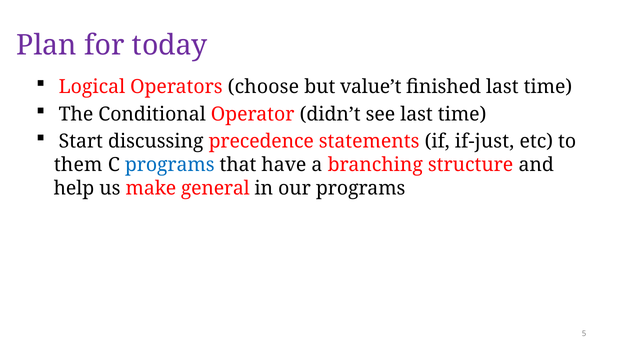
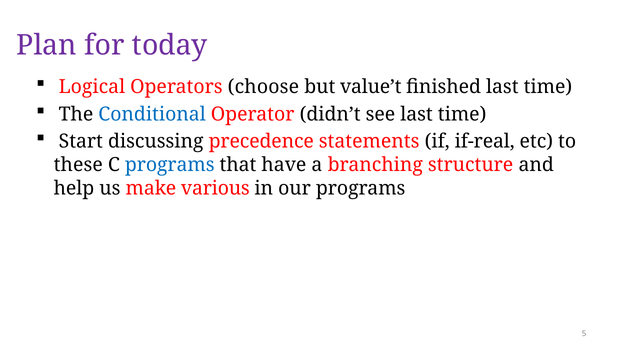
Conditional colour: black -> blue
if-just: if-just -> if-real
them: them -> these
general: general -> various
